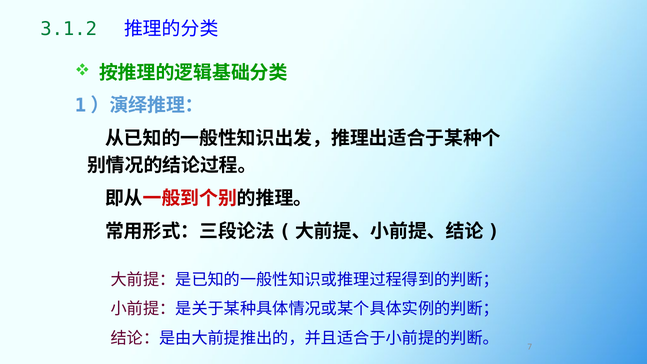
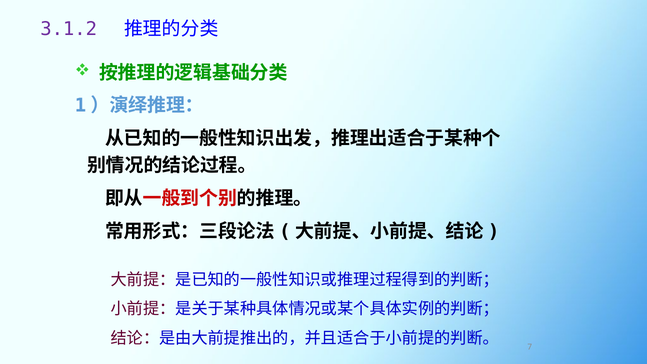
3.1.2 colour: green -> purple
